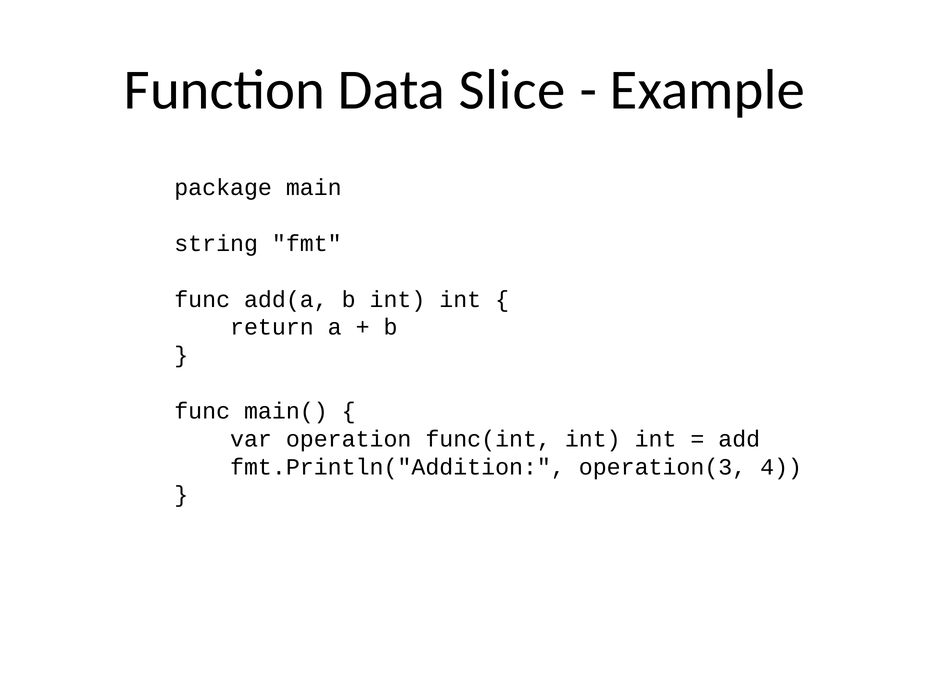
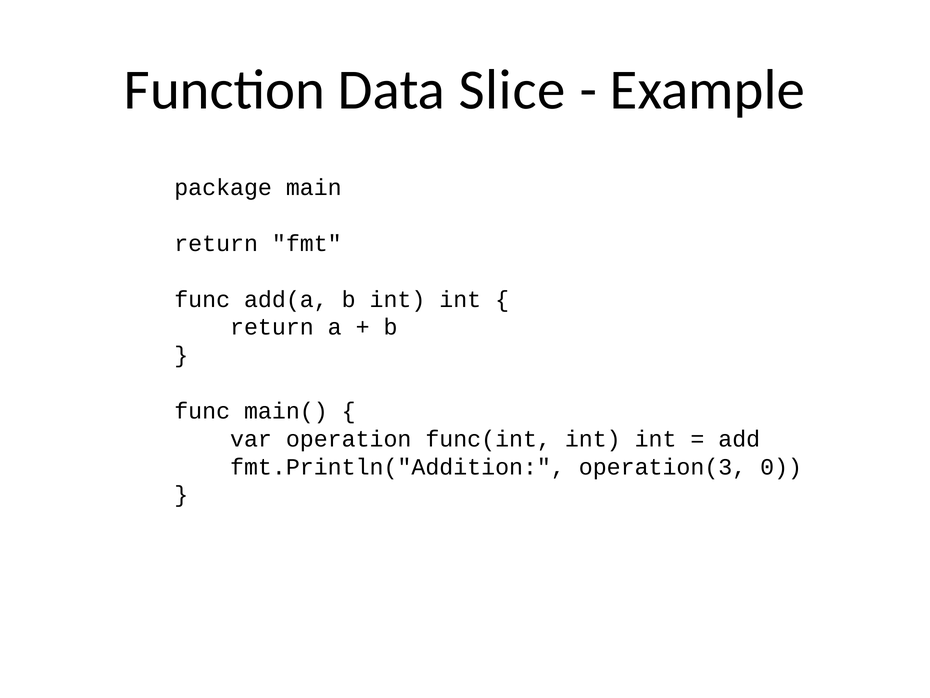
string at (216, 243): string -> return
4: 4 -> 0
